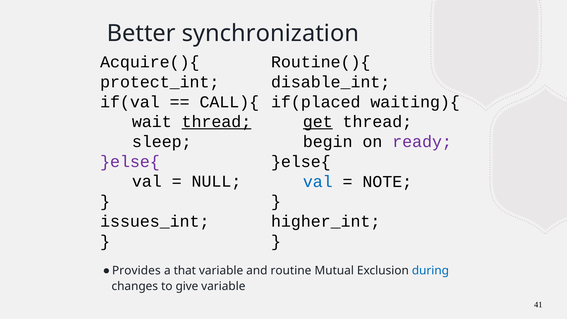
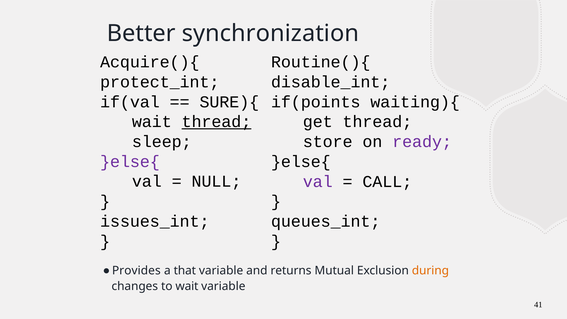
CALL){: CALL){ -> SURE){
if(placed: if(placed -> if(points
get underline: present -> none
begin: begin -> store
val at (318, 181) colour: blue -> purple
NOTE: NOTE -> CALL
higher_int: higher_int -> queues_int
routine: routine -> returns
during colour: blue -> orange
to give: give -> wait
